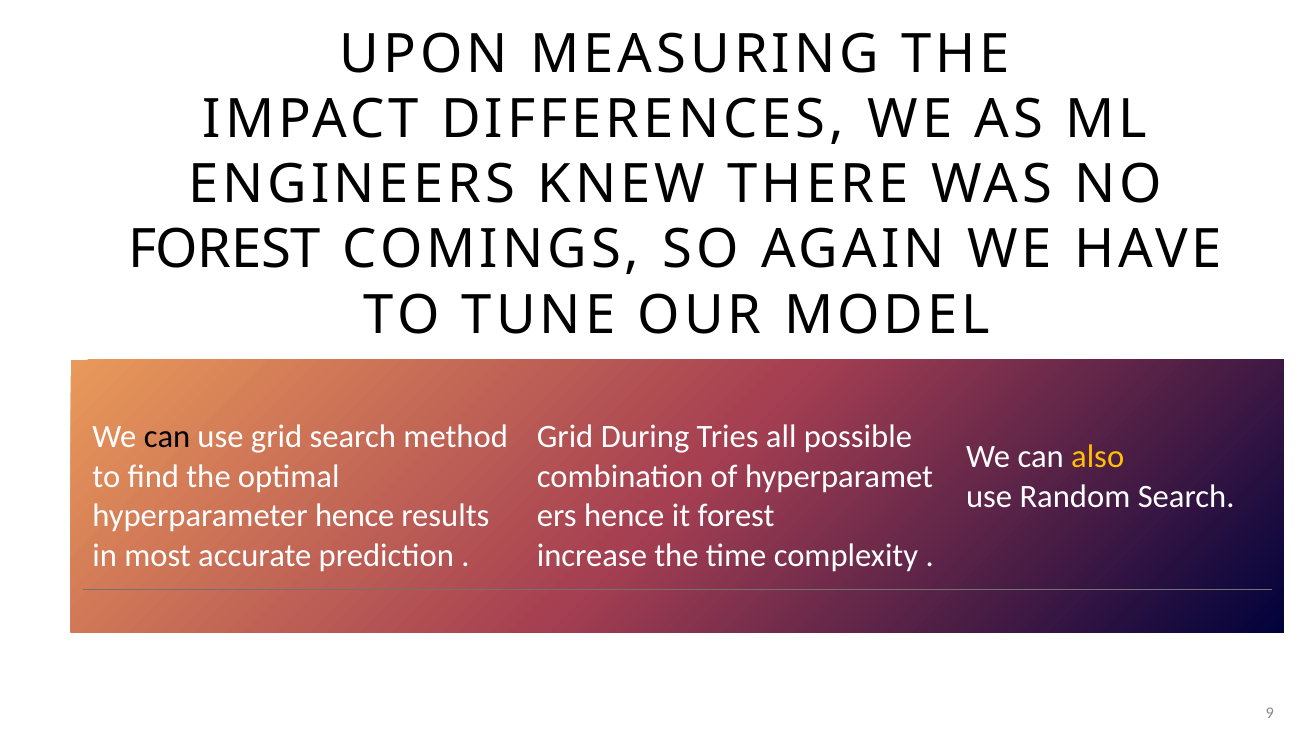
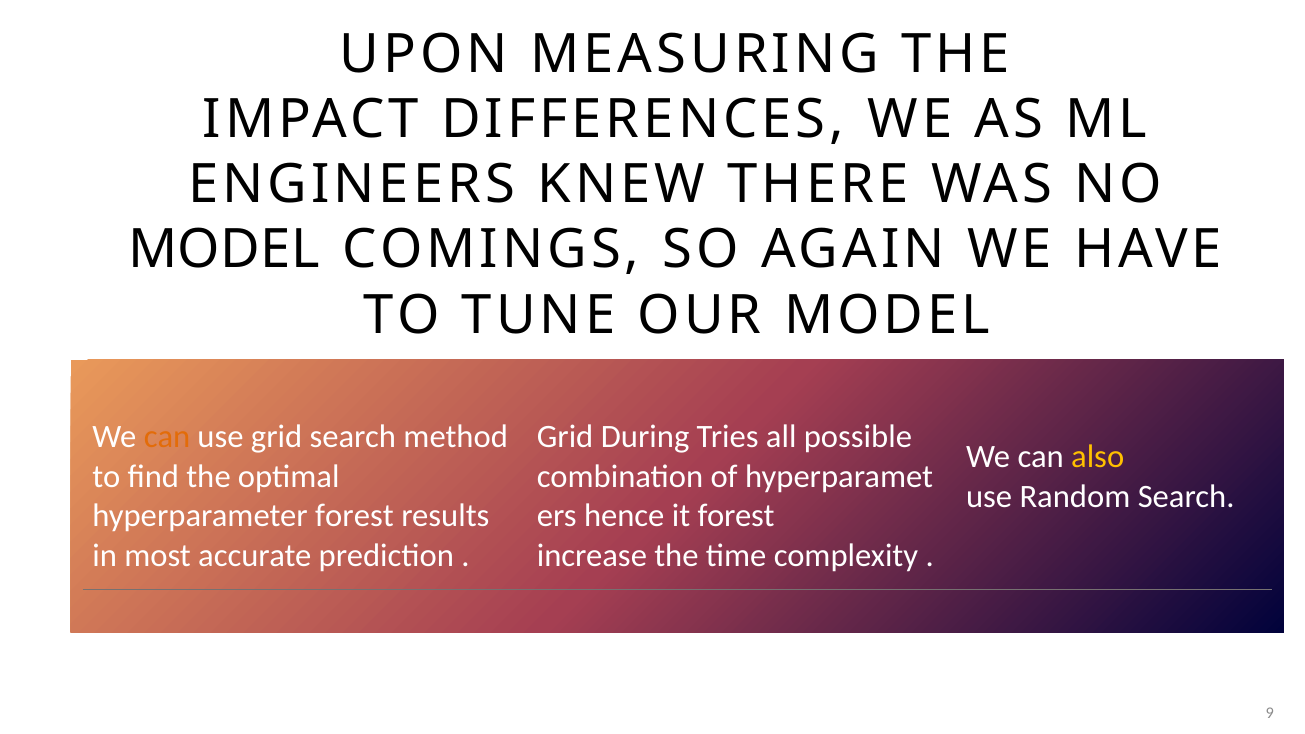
FOREST at (225, 250): FOREST -> MODEL
can at (167, 437) colour: black -> orange
hyperparameter hence: hence -> forest
